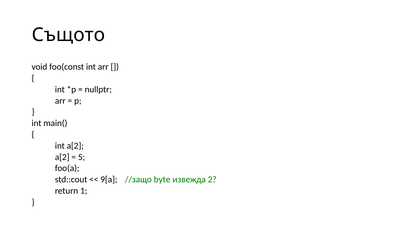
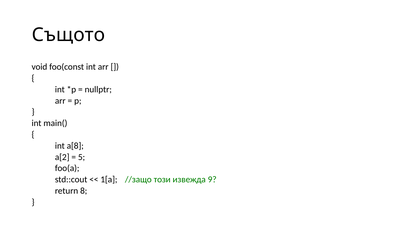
int a[2: a[2 -> a[8
9[a: 9[a -> 1[a
byte: byte -> този
2: 2 -> 9
1: 1 -> 8
